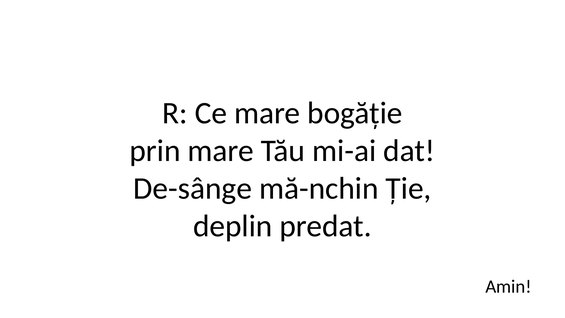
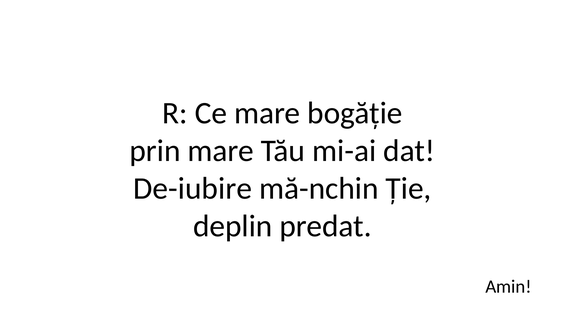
De-sânge: De-sânge -> De-iubire
